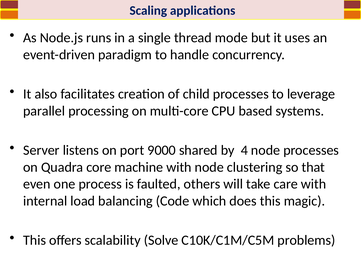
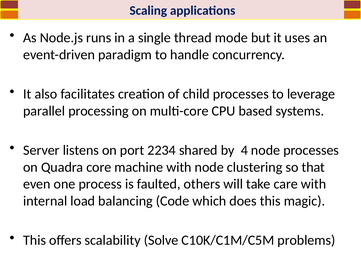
9000: 9000 -> 2234
